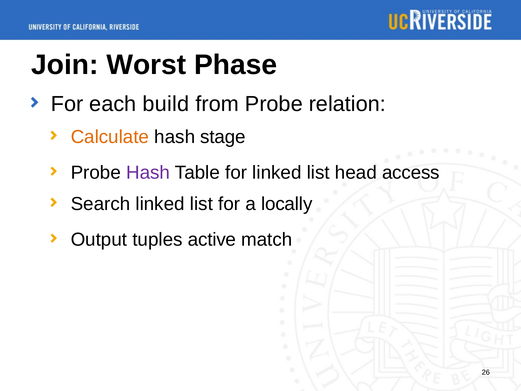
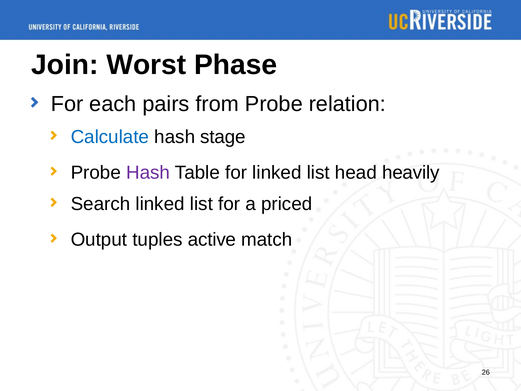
build: build -> pairs
Calculate colour: orange -> blue
access: access -> heavily
locally: locally -> priced
